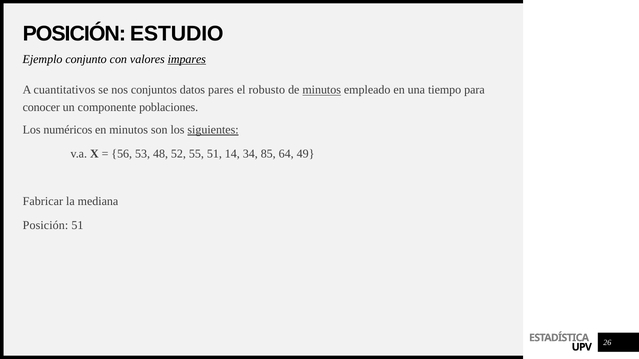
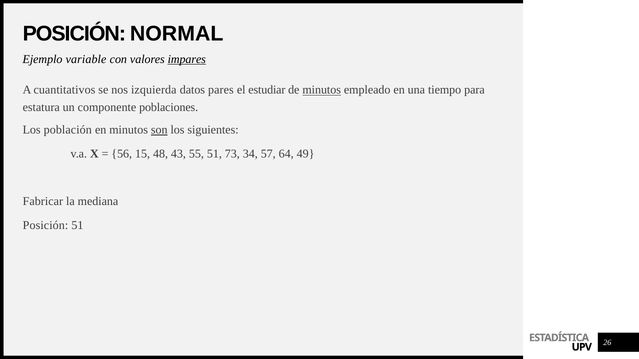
ESTUDIO: ESTUDIO -> NORMAL
conjunto: conjunto -> variable
conjuntos: conjuntos -> izquierda
robusto: robusto -> estudiar
conocer: conocer -> estatura
numéricos: numéricos -> población
son underline: none -> present
siguientes underline: present -> none
53: 53 -> 15
52: 52 -> 43
14: 14 -> 73
85: 85 -> 57
